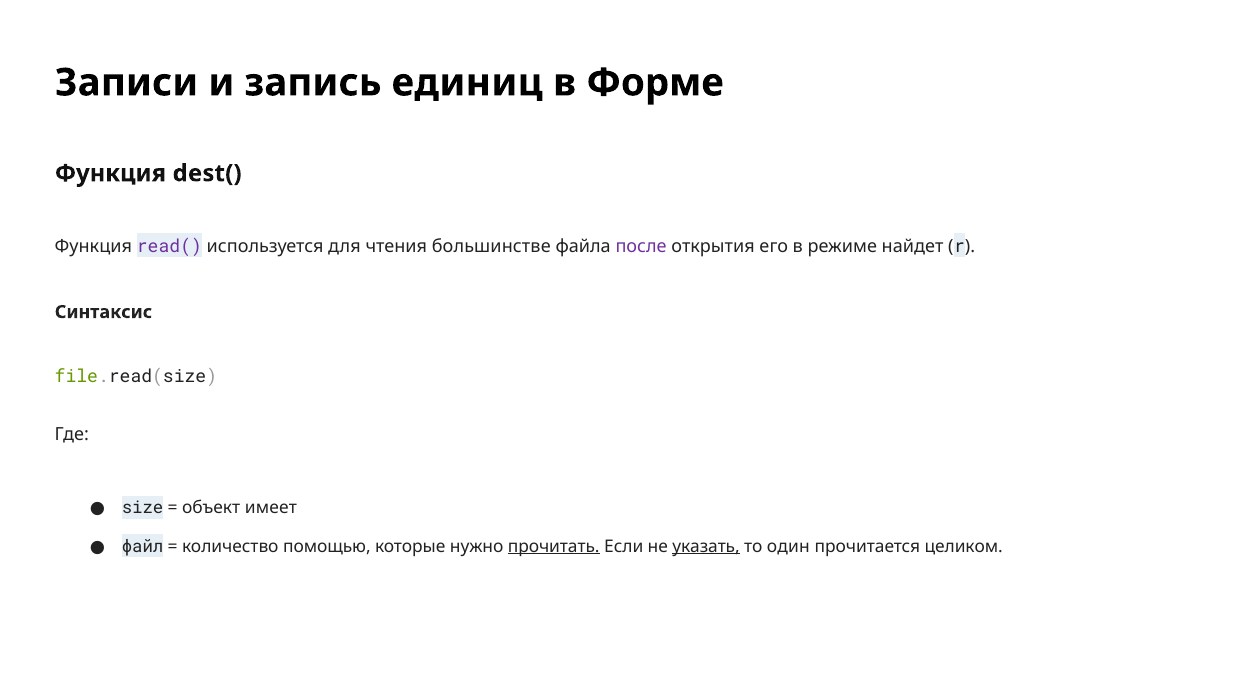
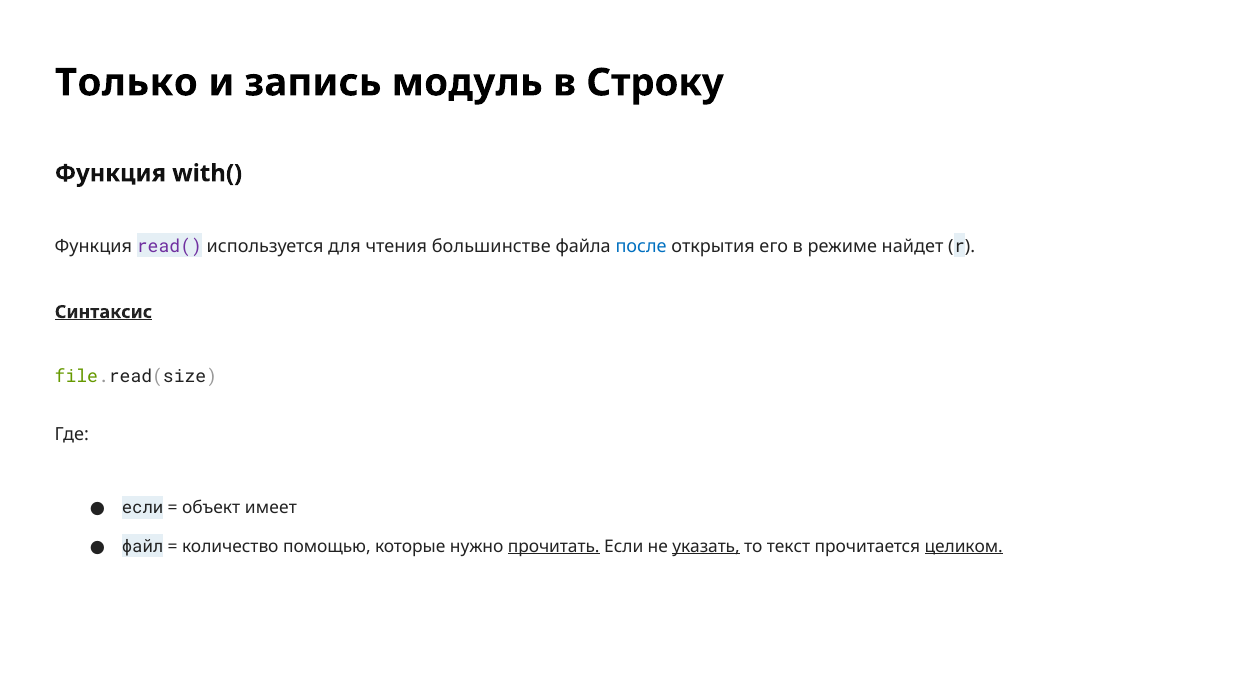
Записи: Записи -> Только
единиц: единиц -> модуль
Форме: Форме -> Строку
dest(: dest( -> with(
после colour: purple -> blue
Синтаксис underline: none -> present
size at (143, 508): size -> если
один: один -> текст
целиком underline: none -> present
